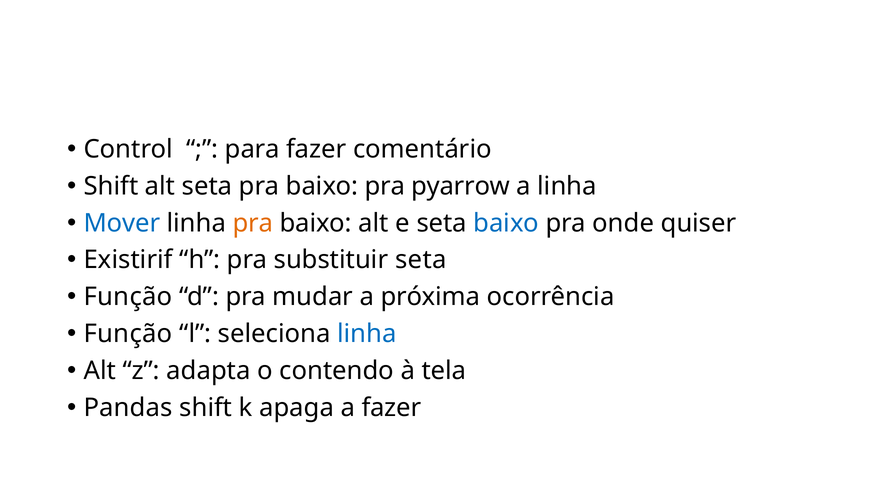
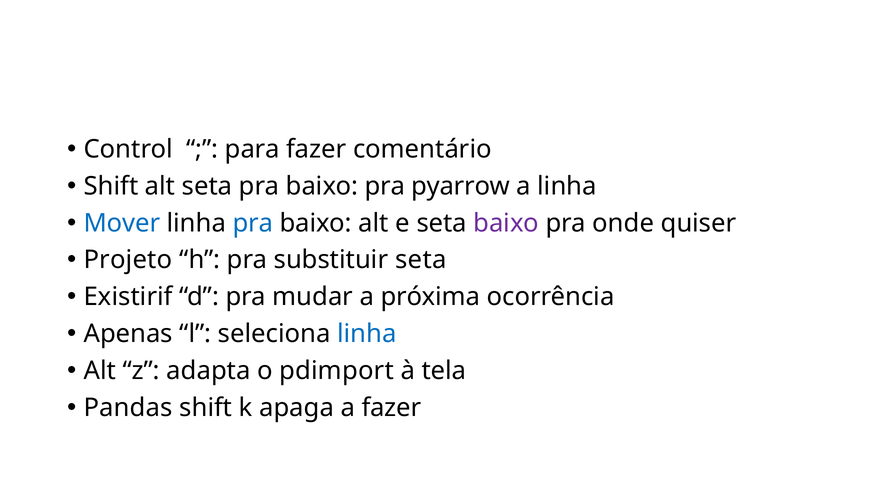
pra at (253, 223) colour: orange -> blue
baixo at (506, 223) colour: blue -> purple
Existirif: Existirif -> Projeto
Função at (128, 297): Função -> Existirif
Função at (128, 334): Função -> Apenas
contendo: contendo -> pdimport
